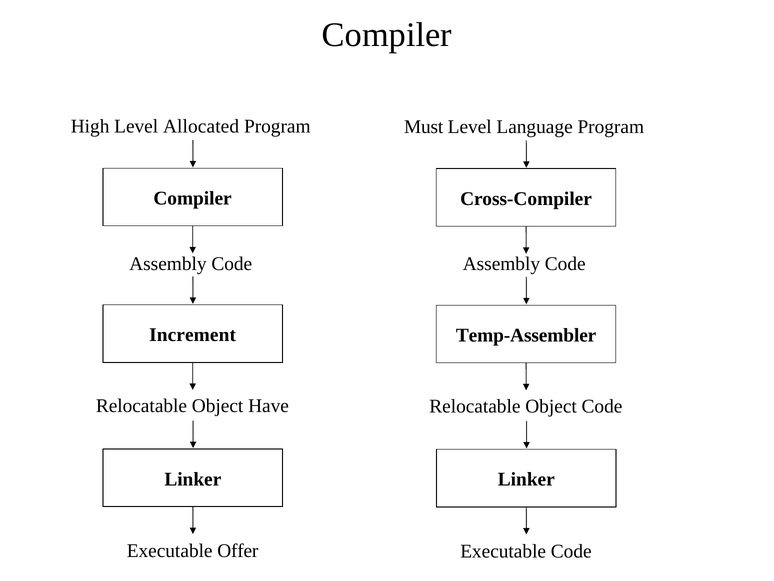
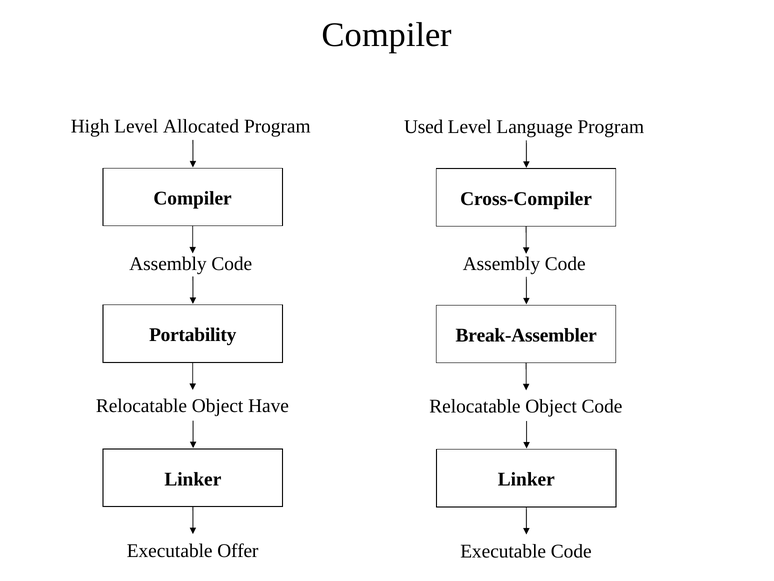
Must: Must -> Used
Increment: Increment -> Portability
Temp-Assembler: Temp-Assembler -> Break-Assembler
